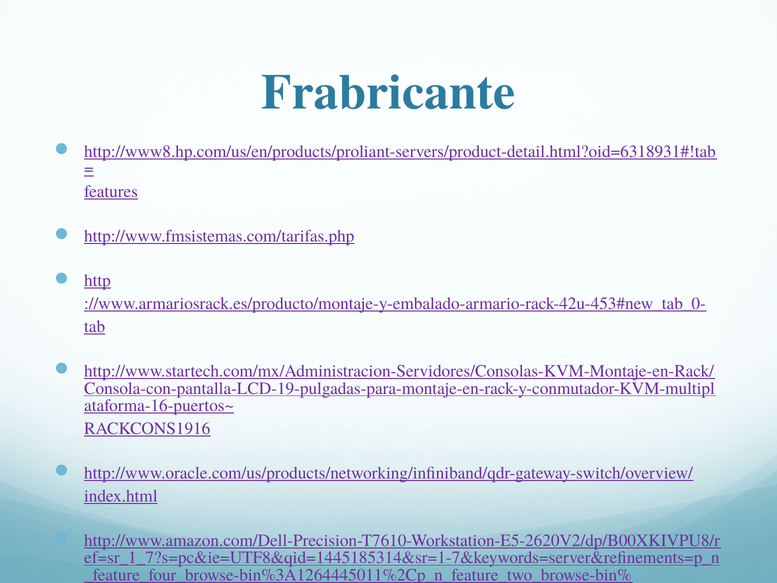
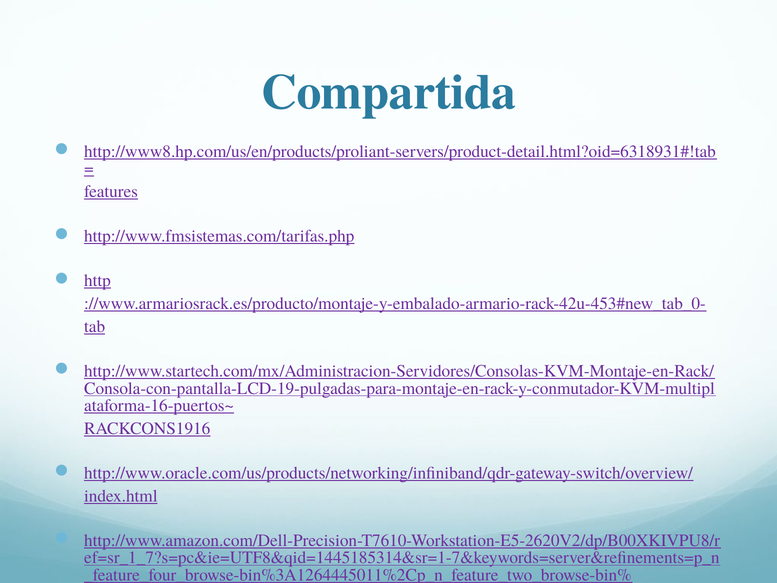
Frabricante: Frabricante -> Compartida
